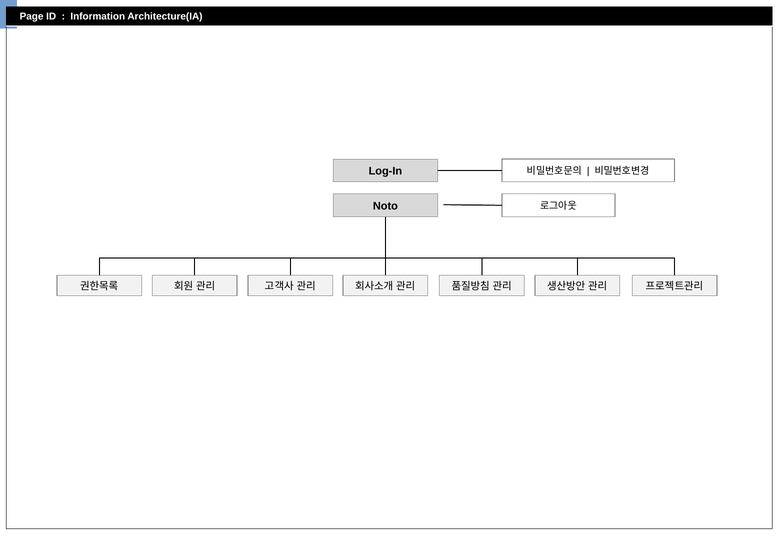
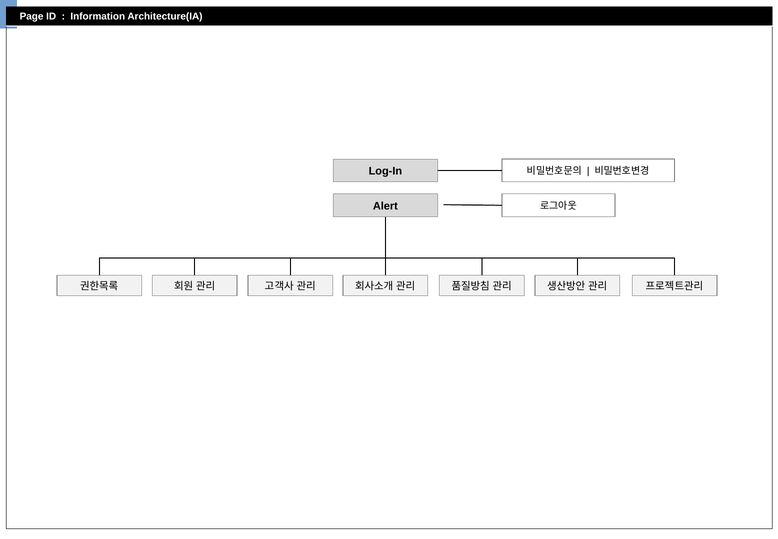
Noto: Noto -> Alert
